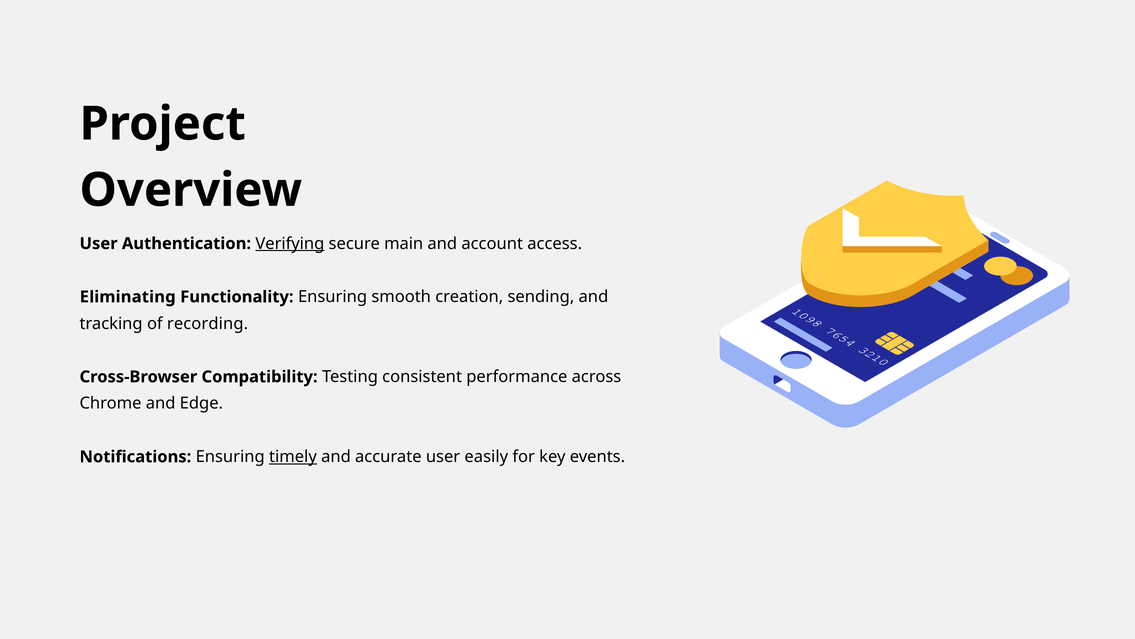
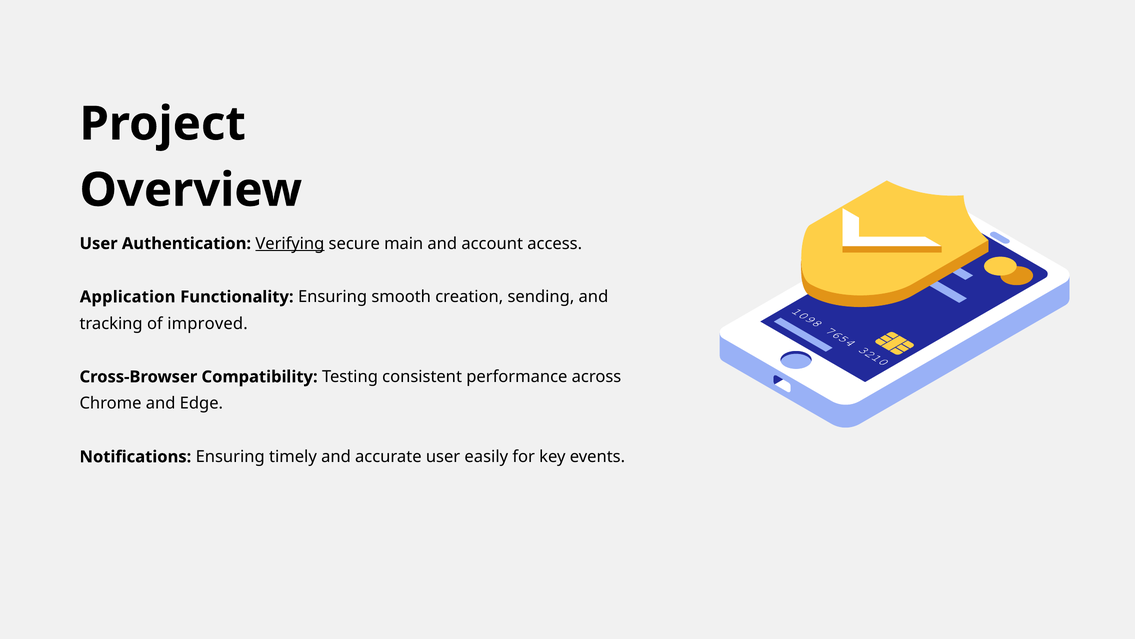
Eliminating: Eliminating -> Application
recording: recording -> improved
timely underline: present -> none
